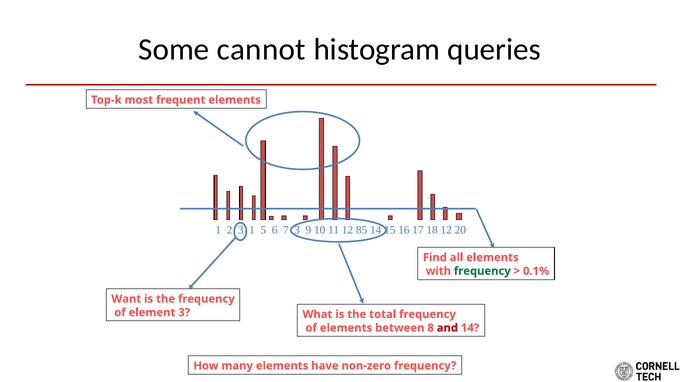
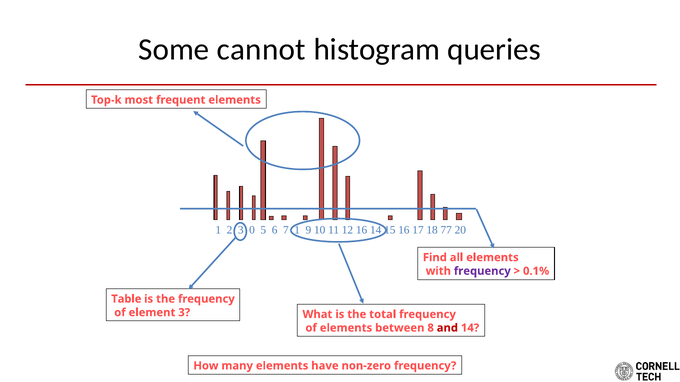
3 1: 1 -> 0
7 3: 3 -> 1
12 85: 85 -> 16
18 12: 12 -> 77
frequency at (482, 271) colour: green -> purple
Want: Want -> Table
